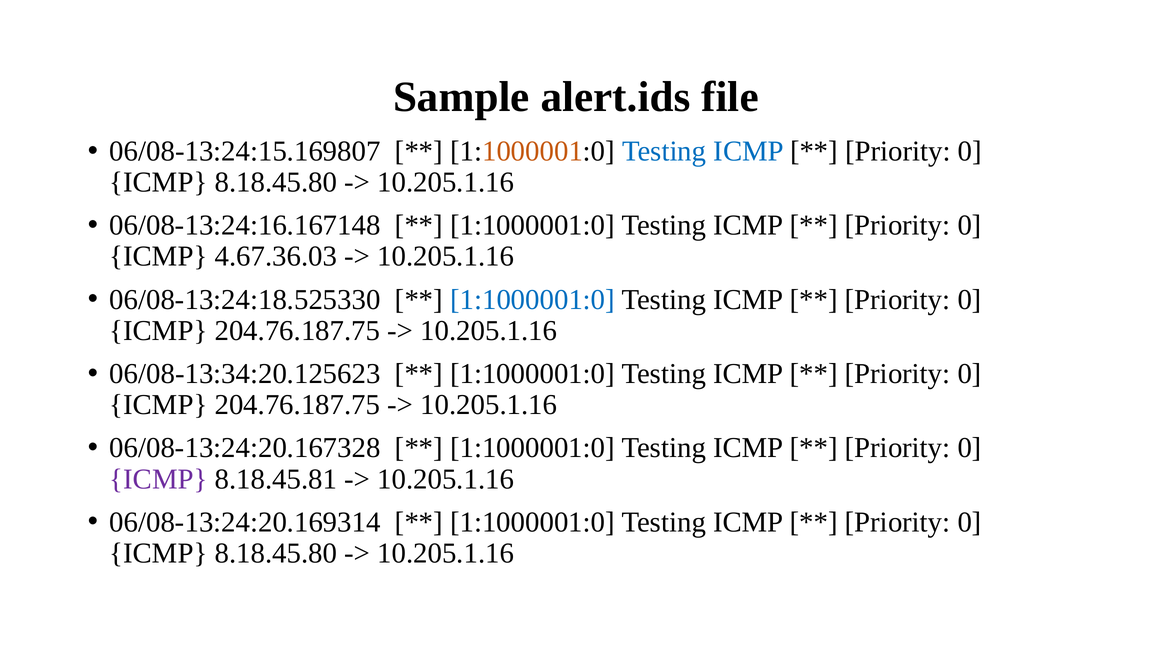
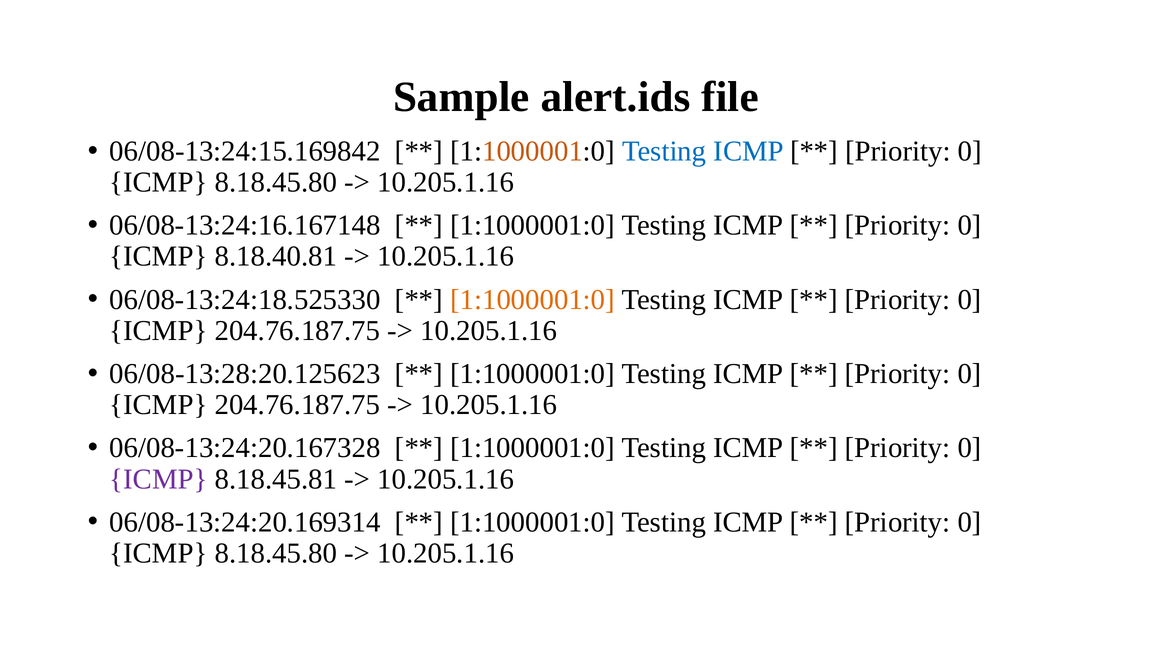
06/08-13:24:15.169807: 06/08-13:24:15.169807 -> 06/08-13:24:15.169842
4.67.36.03: 4.67.36.03 -> 8.18.40.81
1:1000001:0 at (533, 300) colour: blue -> orange
06/08-13:34:20.125623: 06/08-13:34:20.125623 -> 06/08-13:28:20.125623
